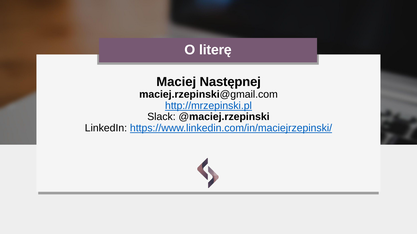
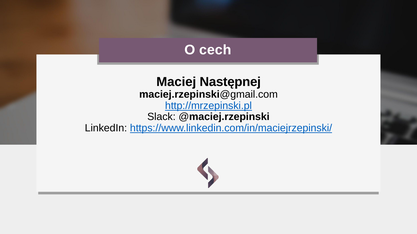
literę: literę -> cech
